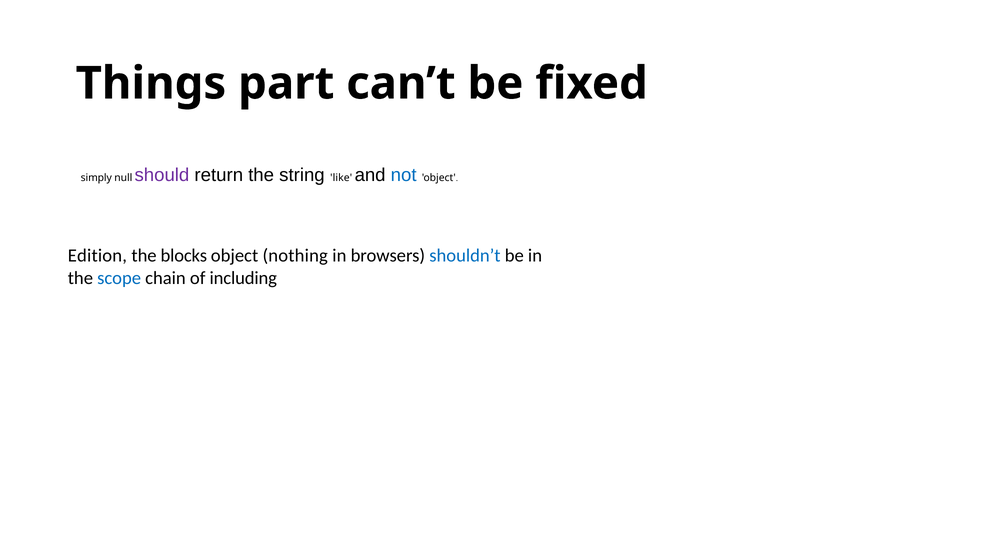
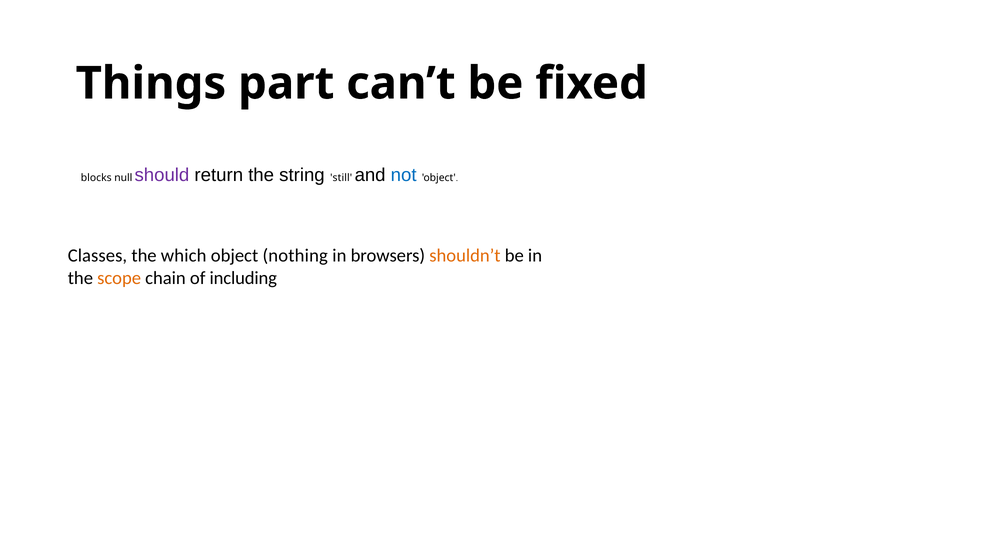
simply: simply -> blocks
like: like -> still
Edition: Edition -> Classes
blocks: blocks -> which
shouldn’t colour: blue -> orange
scope colour: blue -> orange
